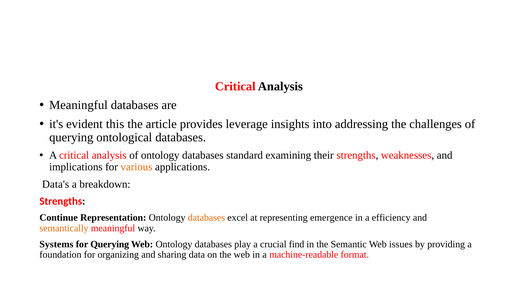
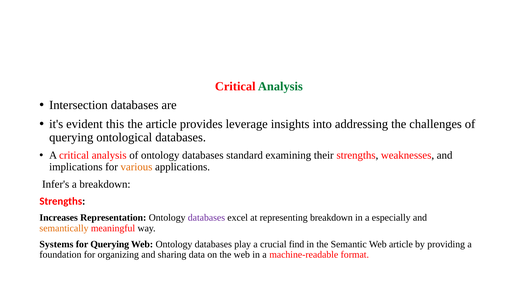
Analysis at (280, 86) colour: black -> green
Meaningful at (78, 105): Meaningful -> Intersection
Data's: Data's -> Infer's
Continue: Continue -> Increases
databases at (206, 217) colour: orange -> purple
representing emergence: emergence -> breakdown
efficiency: efficiency -> especially
Web issues: issues -> article
